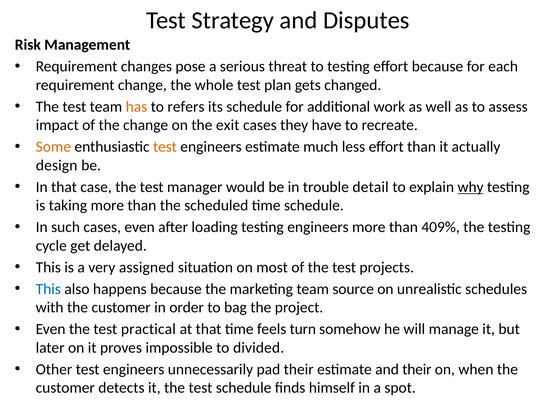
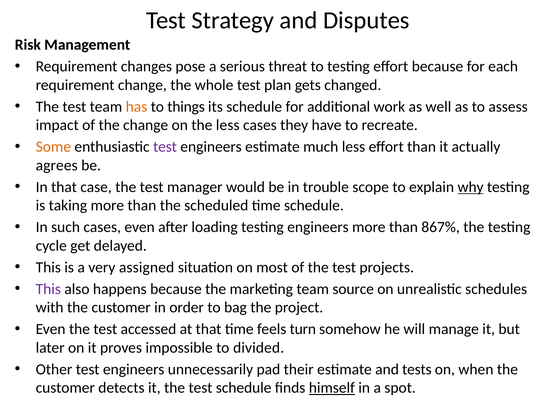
refers: refers -> things
the exit: exit -> less
test at (165, 147) colour: orange -> purple
design: design -> agrees
detail: detail -> scope
409%: 409% -> 867%
This at (48, 289) colour: blue -> purple
practical: practical -> accessed
and their: their -> tests
himself underline: none -> present
